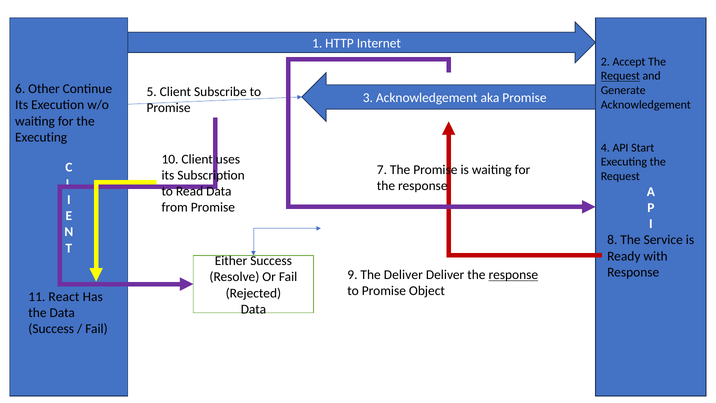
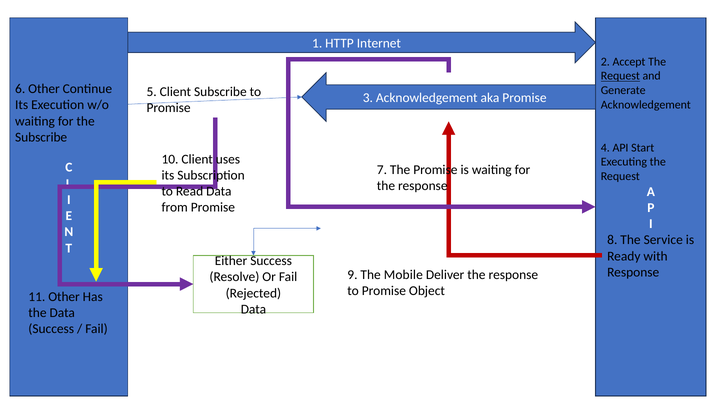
Executing at (41, 137): Executing -> Subscribe
The Deliver: Deliver -> Mobile
response at (513, 275) underline: present -> none
11 React: React -> Other
